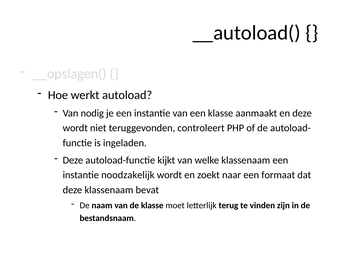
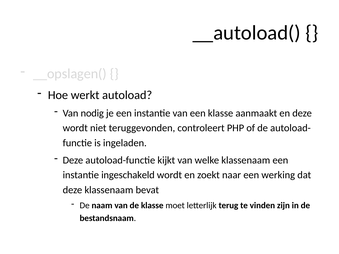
noodzakelijk: noodzakelijk -> ingeschakeld
formaat: formaat -> werking
